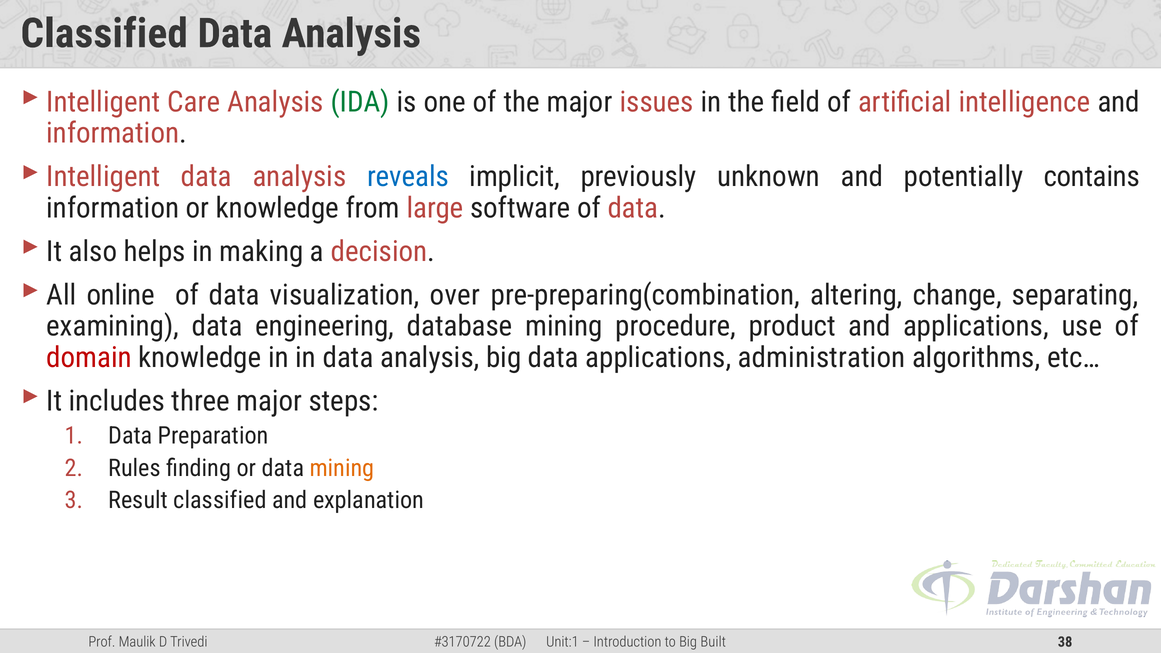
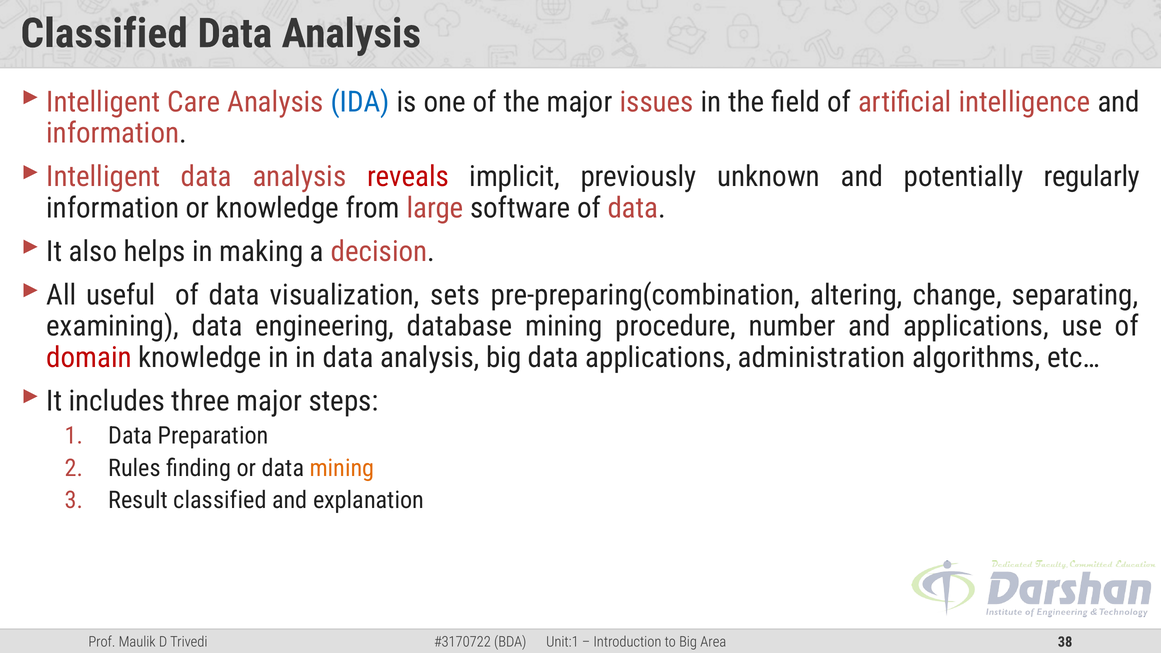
IDA colour: green -> blue
reveals colour: blue -> red
contains: contains -> regularly
online: online -> useful
over: over -> sets
product: product -> number
Built: Built -> Area
